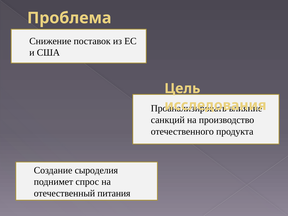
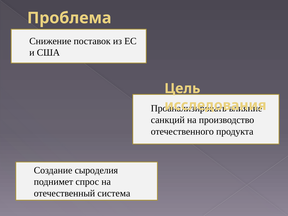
питания: питания -> система
